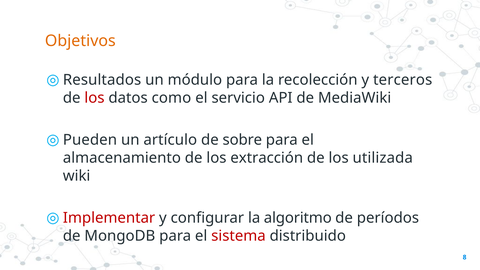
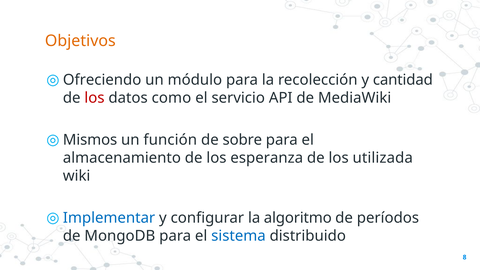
Resultados: Resultados -> Ofreciendo
terceros: terceros -> cantidad
Pueden: Pueden -> Mismos
artículo: artículo -> función
extracción: extracción -> esperanza
Implementar colour: red -> blue
sistema colour: red -> blue
